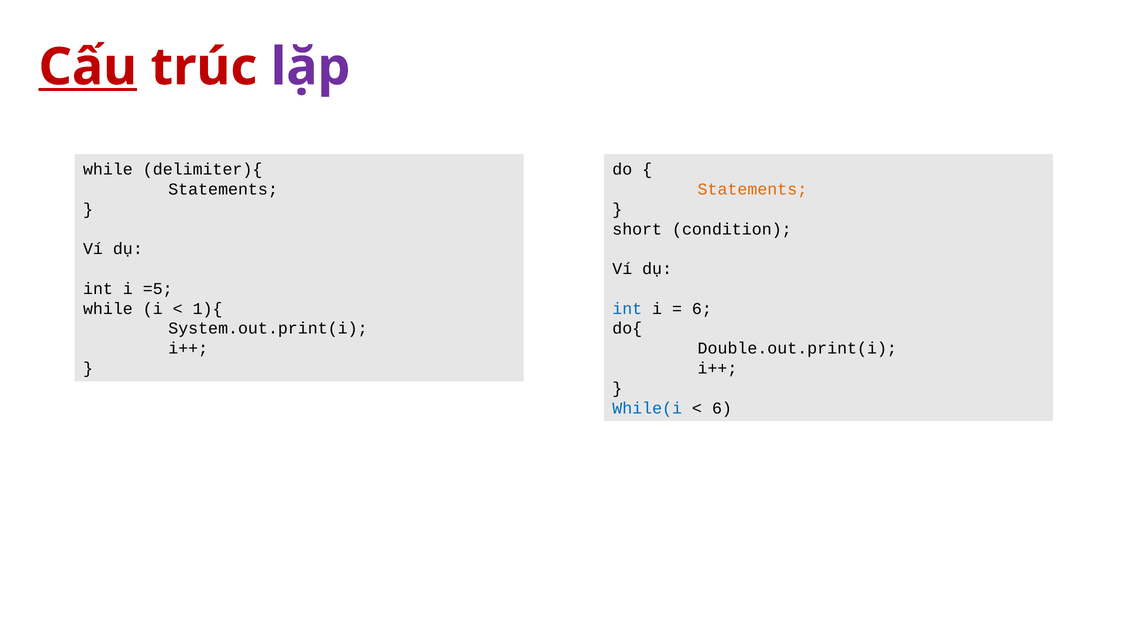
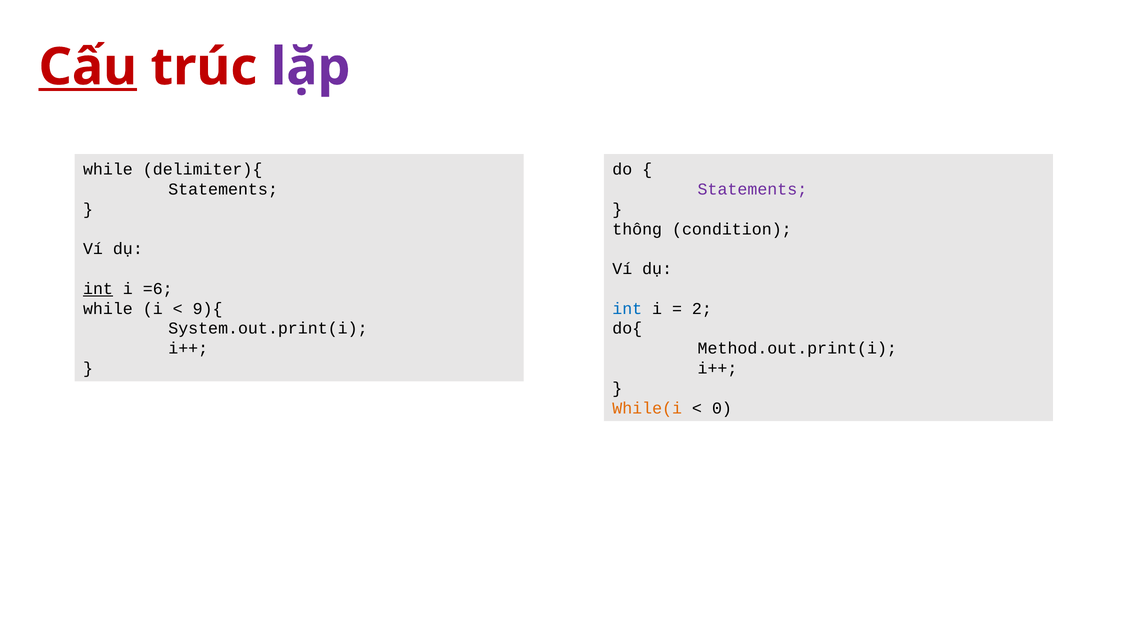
Statements at (752, 189) colour: orange -> purple
short: short -> thông
int at (98, 289) underline: none -> present
=5: =5 -> =6
1){: 1){ -> 9){
6 at (702, 309): 6 -> 2
Double.out.print(i: Double.out.print(i -> Method.out.print(i
While(i colour: blue -> orange
6 at (722, 408): 6 -> 0
